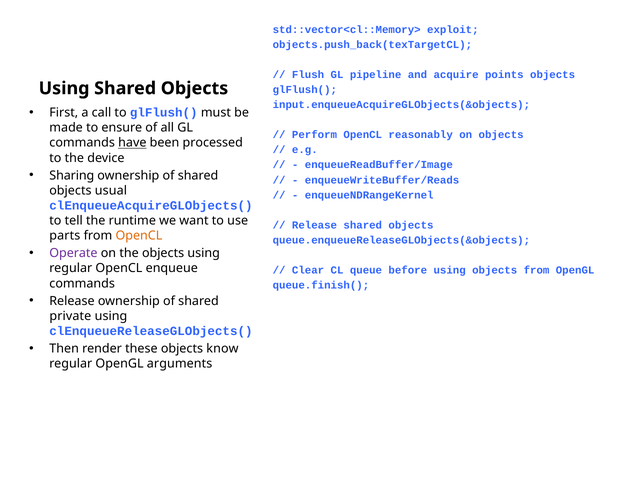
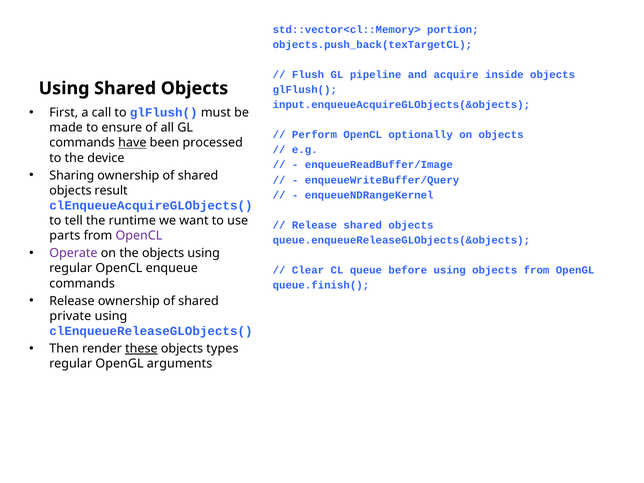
exploit: exploit -> portion
points: points -> inside
reasonably: reasonably -> optionally
enqueueWriteBuffer/Reads: enqueueWriteBuffer/Reads -> enqueueWriteBuffer/Query
usual: usual -> result
OpenCL at (139, 236) colour: orange -> purple
these underline: none -> present
know: know -> types
